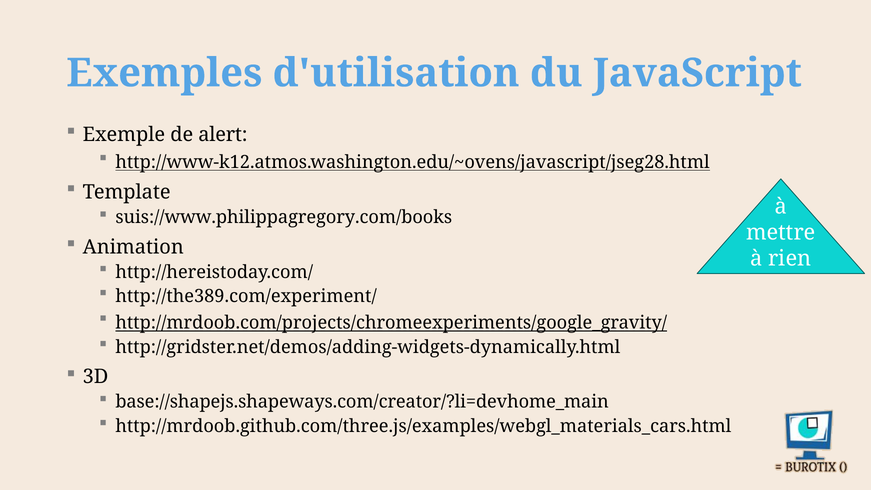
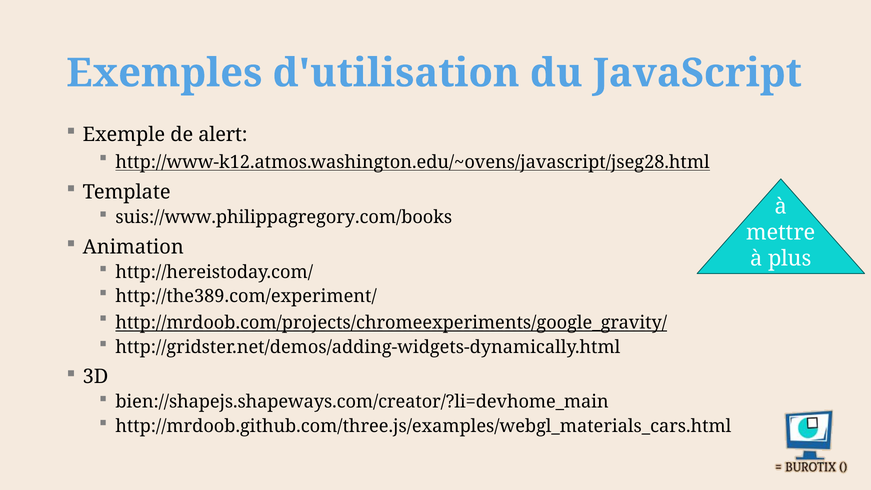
rien: rien -> plus
base://shapejs.shapeways.com/creator/?li=devhome_main: base://shapejs.shapeways.com/creator/?li=devhome_main -> bien://shapejs.shapeways.com/creator/?li=devhome_main
